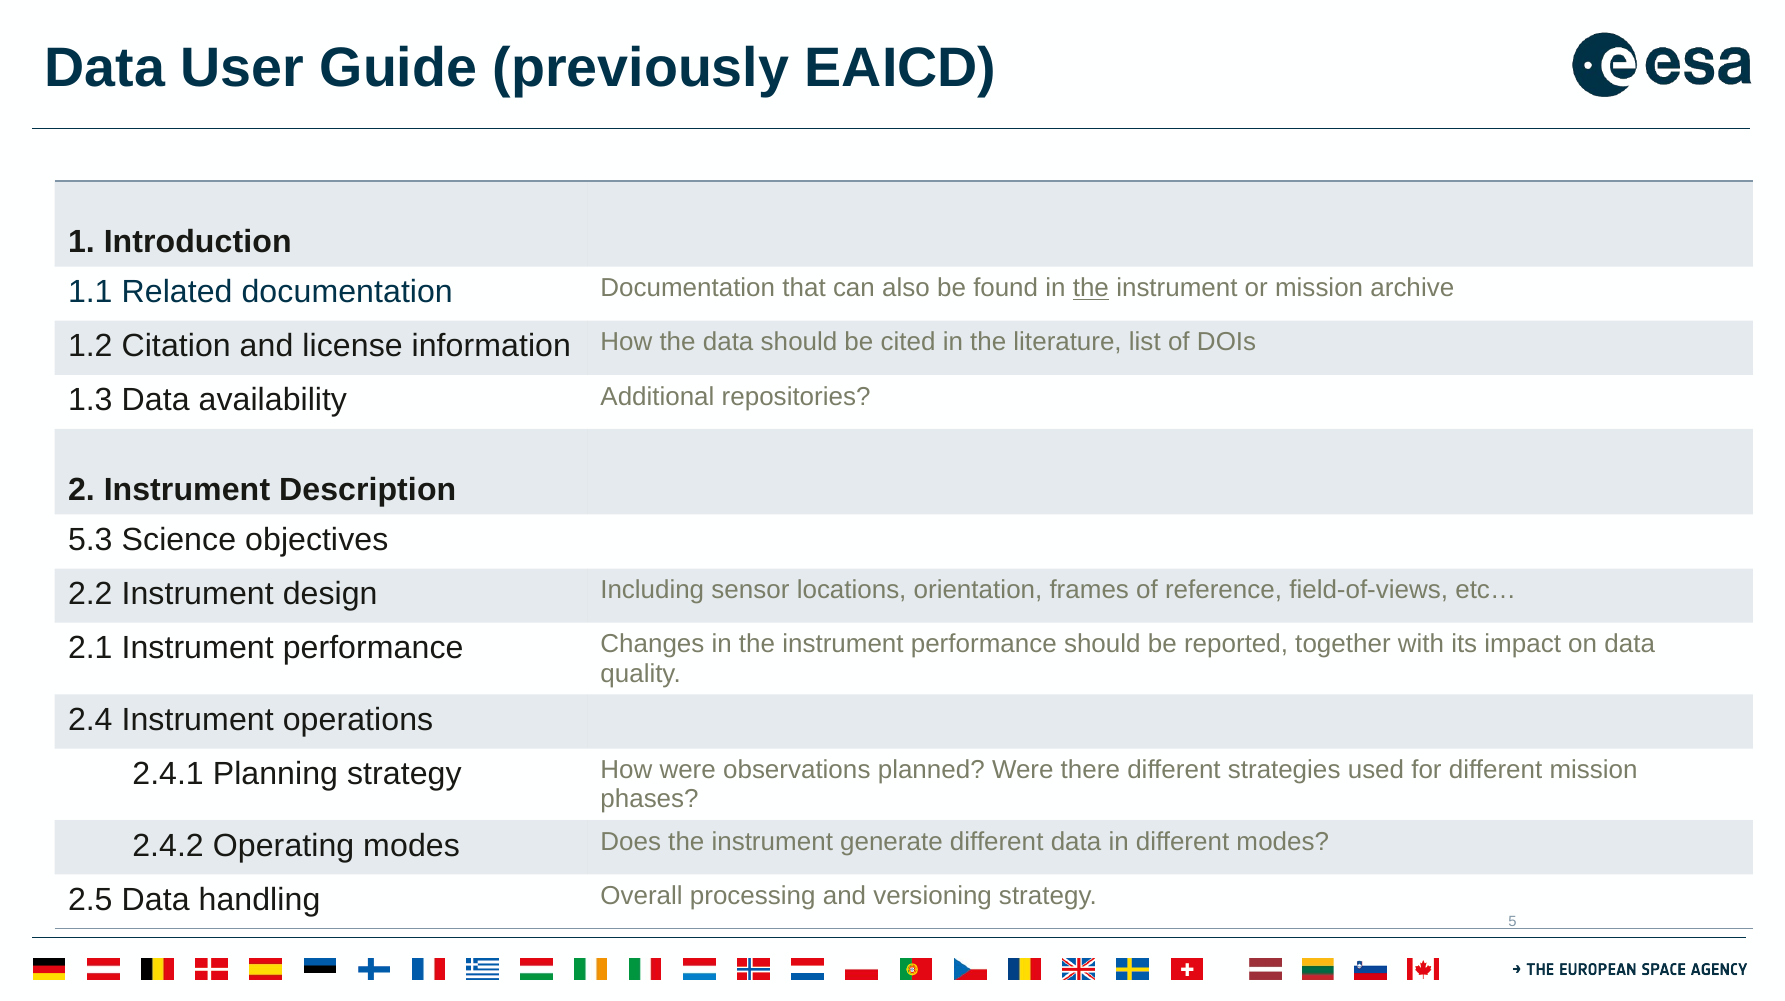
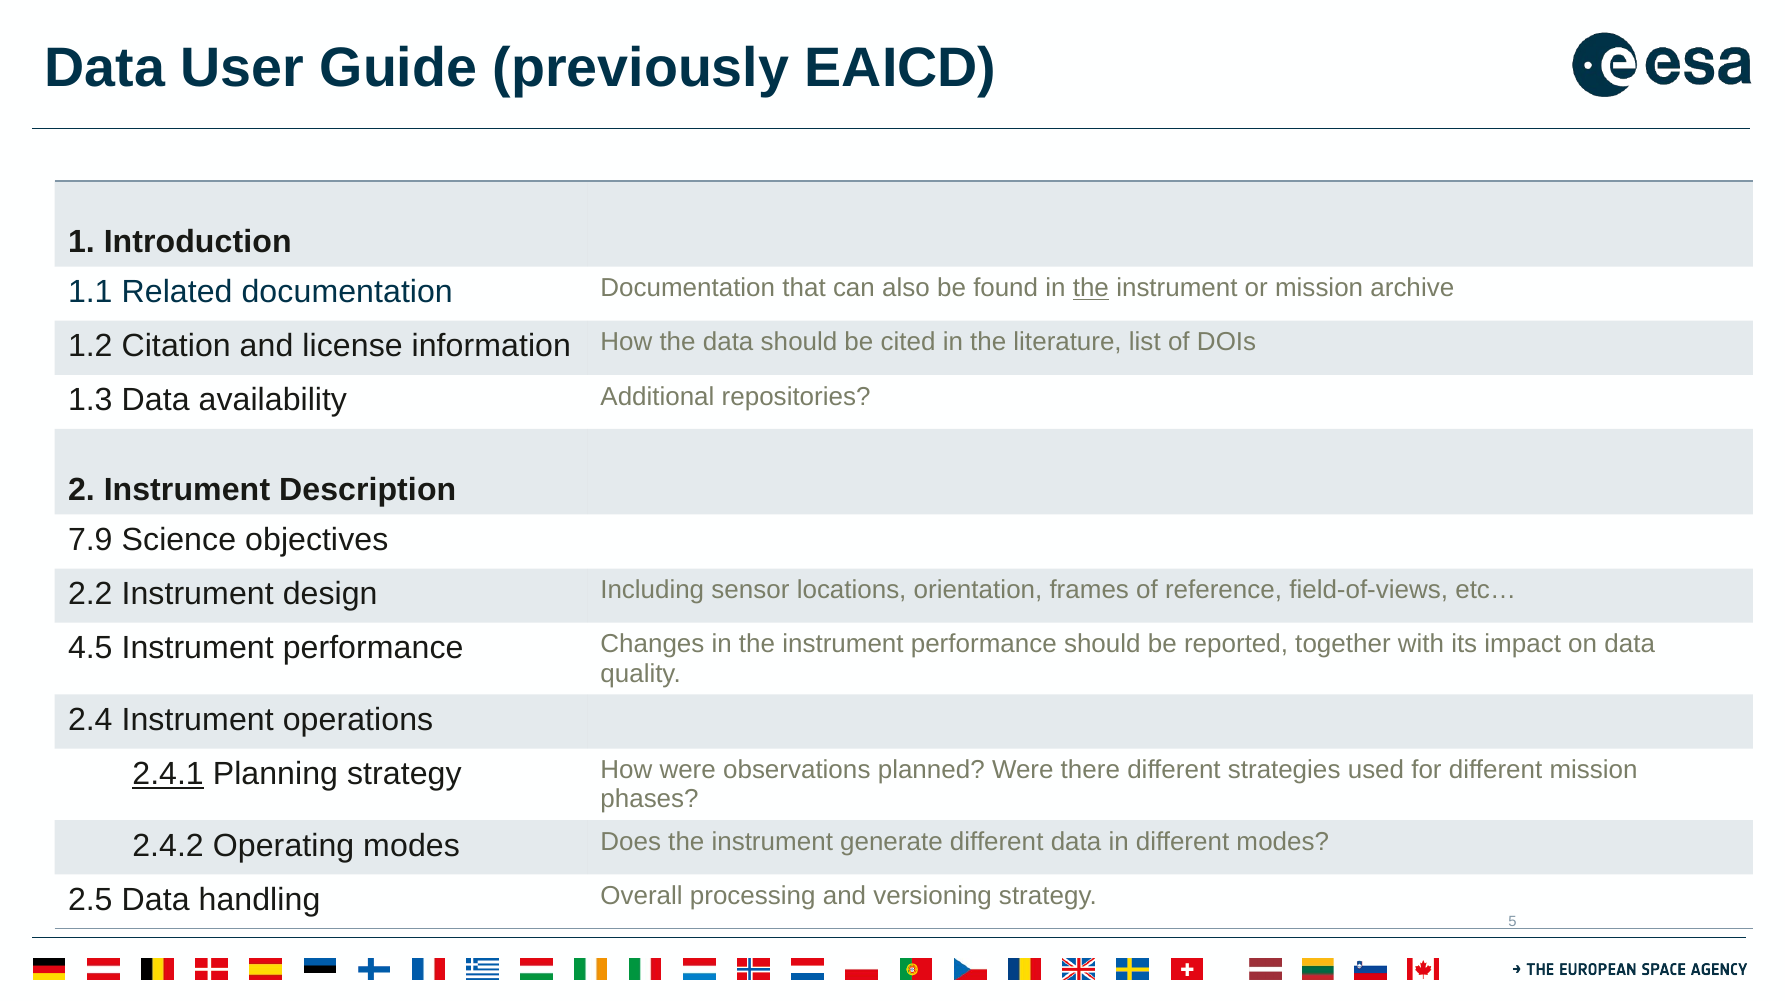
5.3: 5.3 -> 7.9
2.1: 2.1 -> 4.5
2.4.1 underline: none -> present
